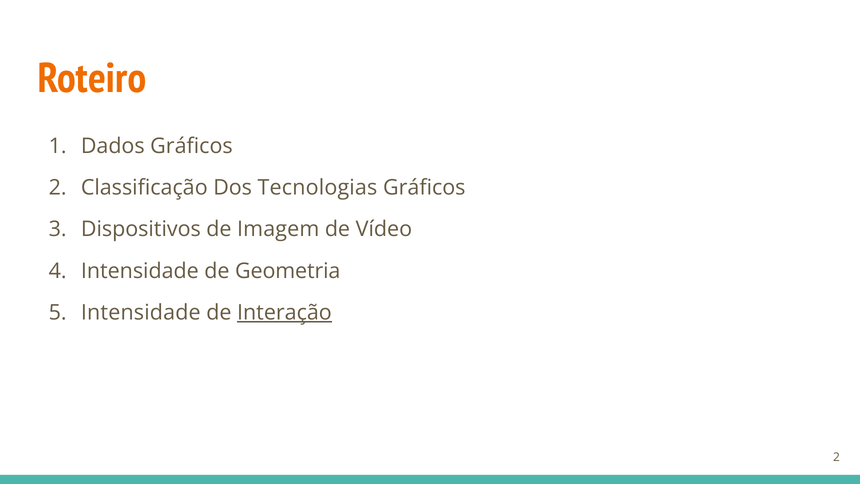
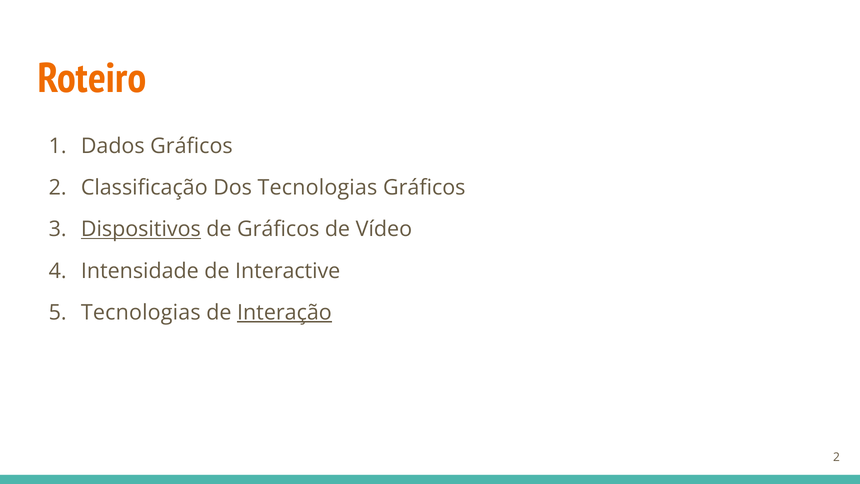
Dispositivos underline: none -> present
de Imagem: Imagem -> Gráficos
Geometria: Geometria -> Interactive
Intensidade at (141, 312): Intensidade -> Tecnologias
